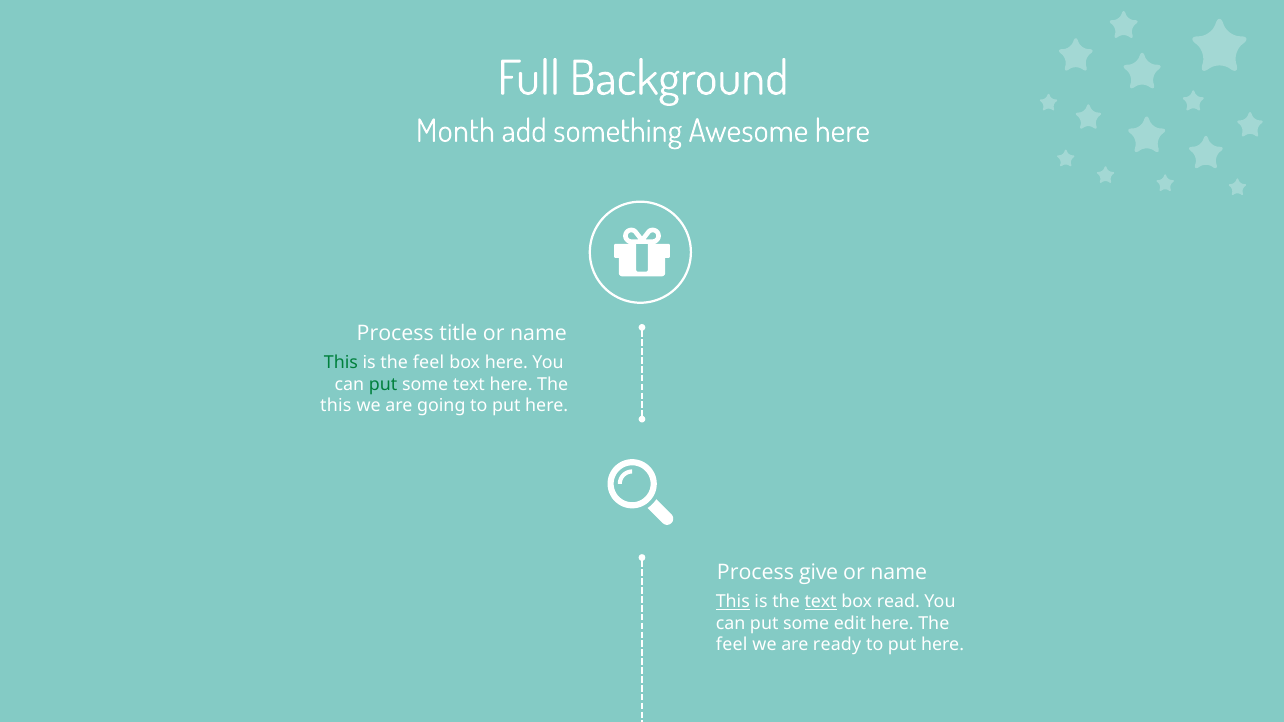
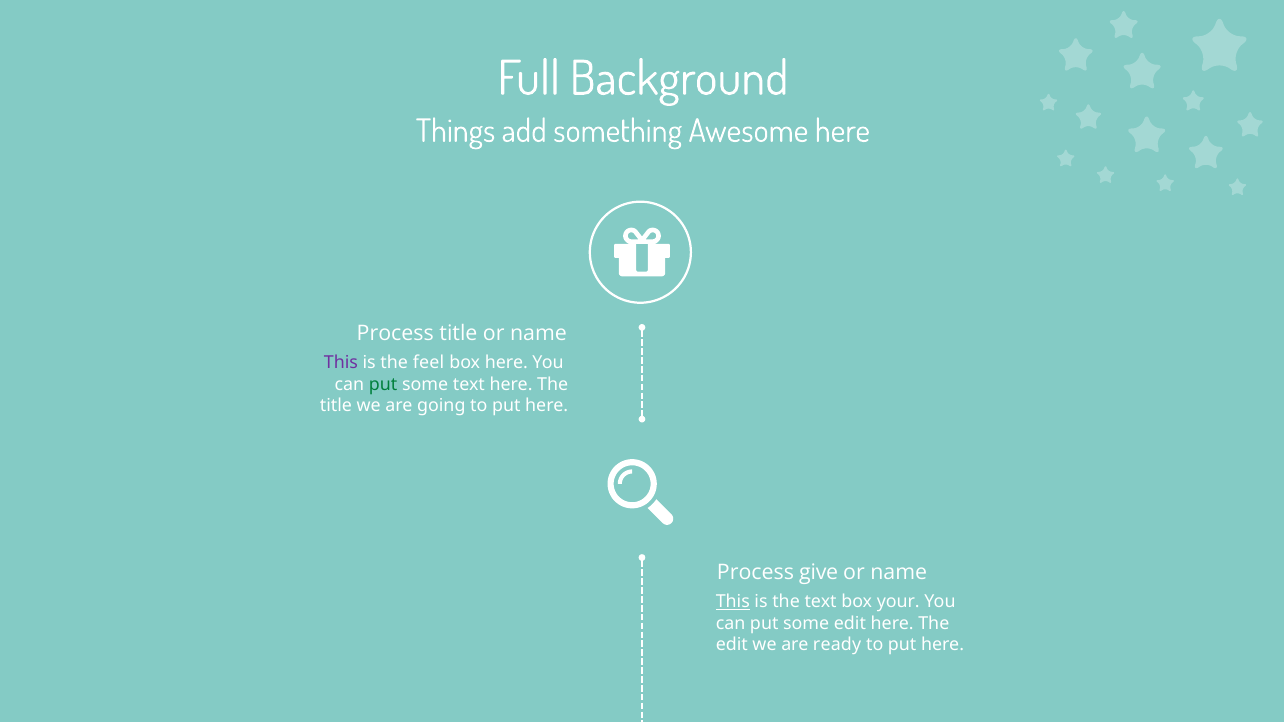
Month: Month -> Things
This at (341, 363) colour: green -> purple
this at (336, 406): this -> title
text at (821, 602) underline: present -> none
read: read -> your
feel at (732, 645): feel -> edit
